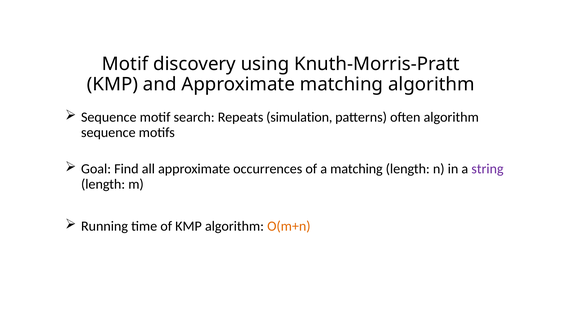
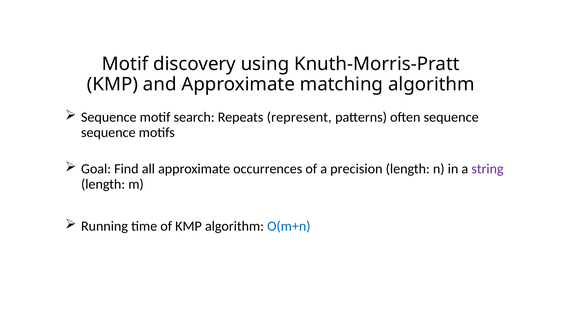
simulation: simulation -> represent
often algorithm: algorithm -> sequence
a matching: matching -> precision
O(m+n colour: orange -> blue
